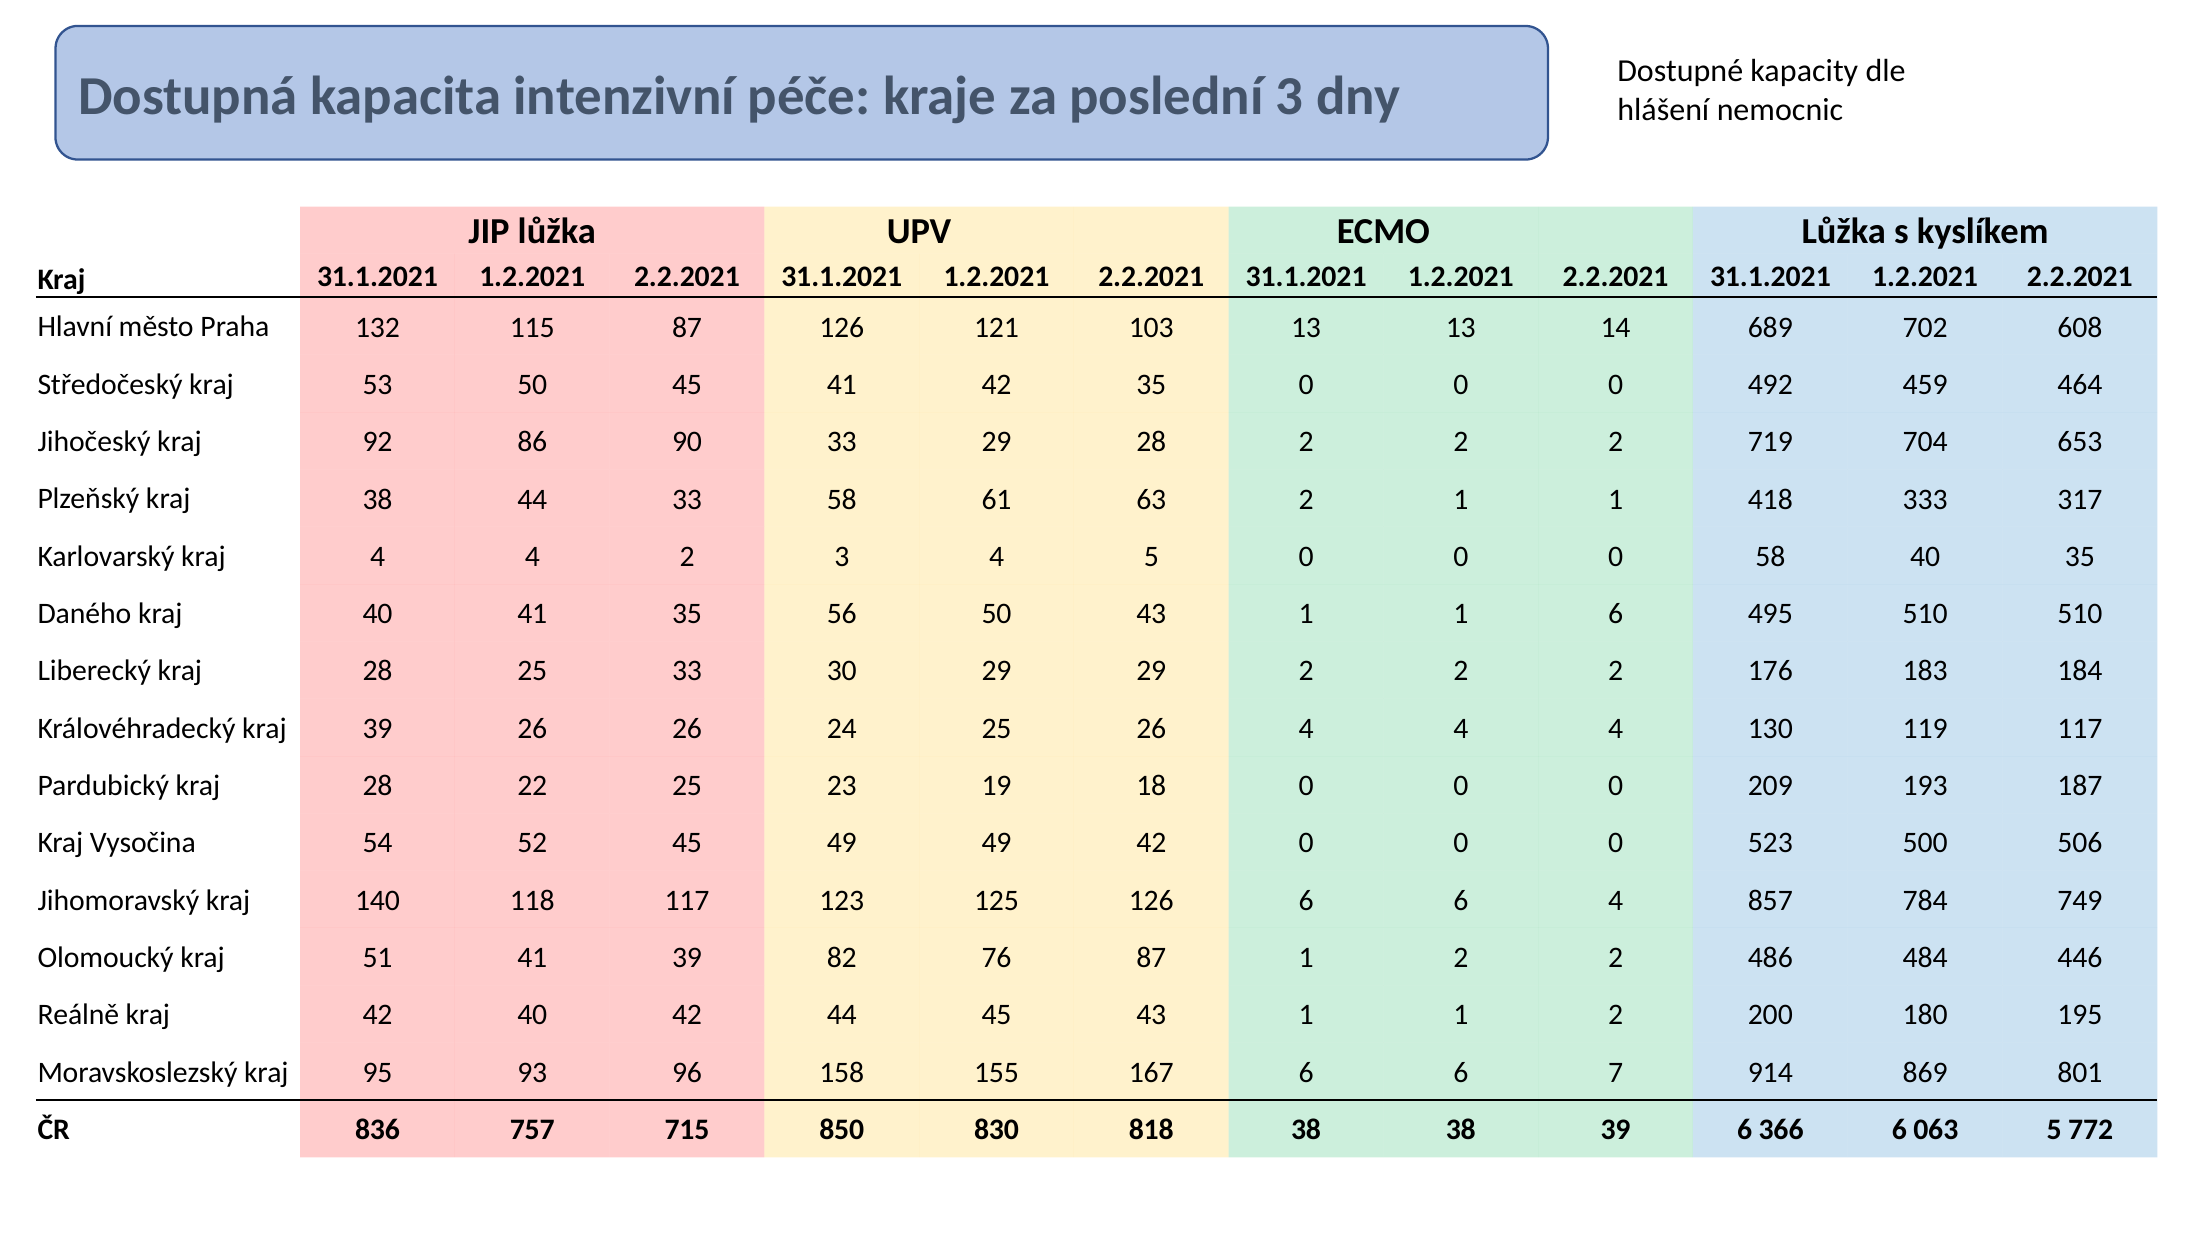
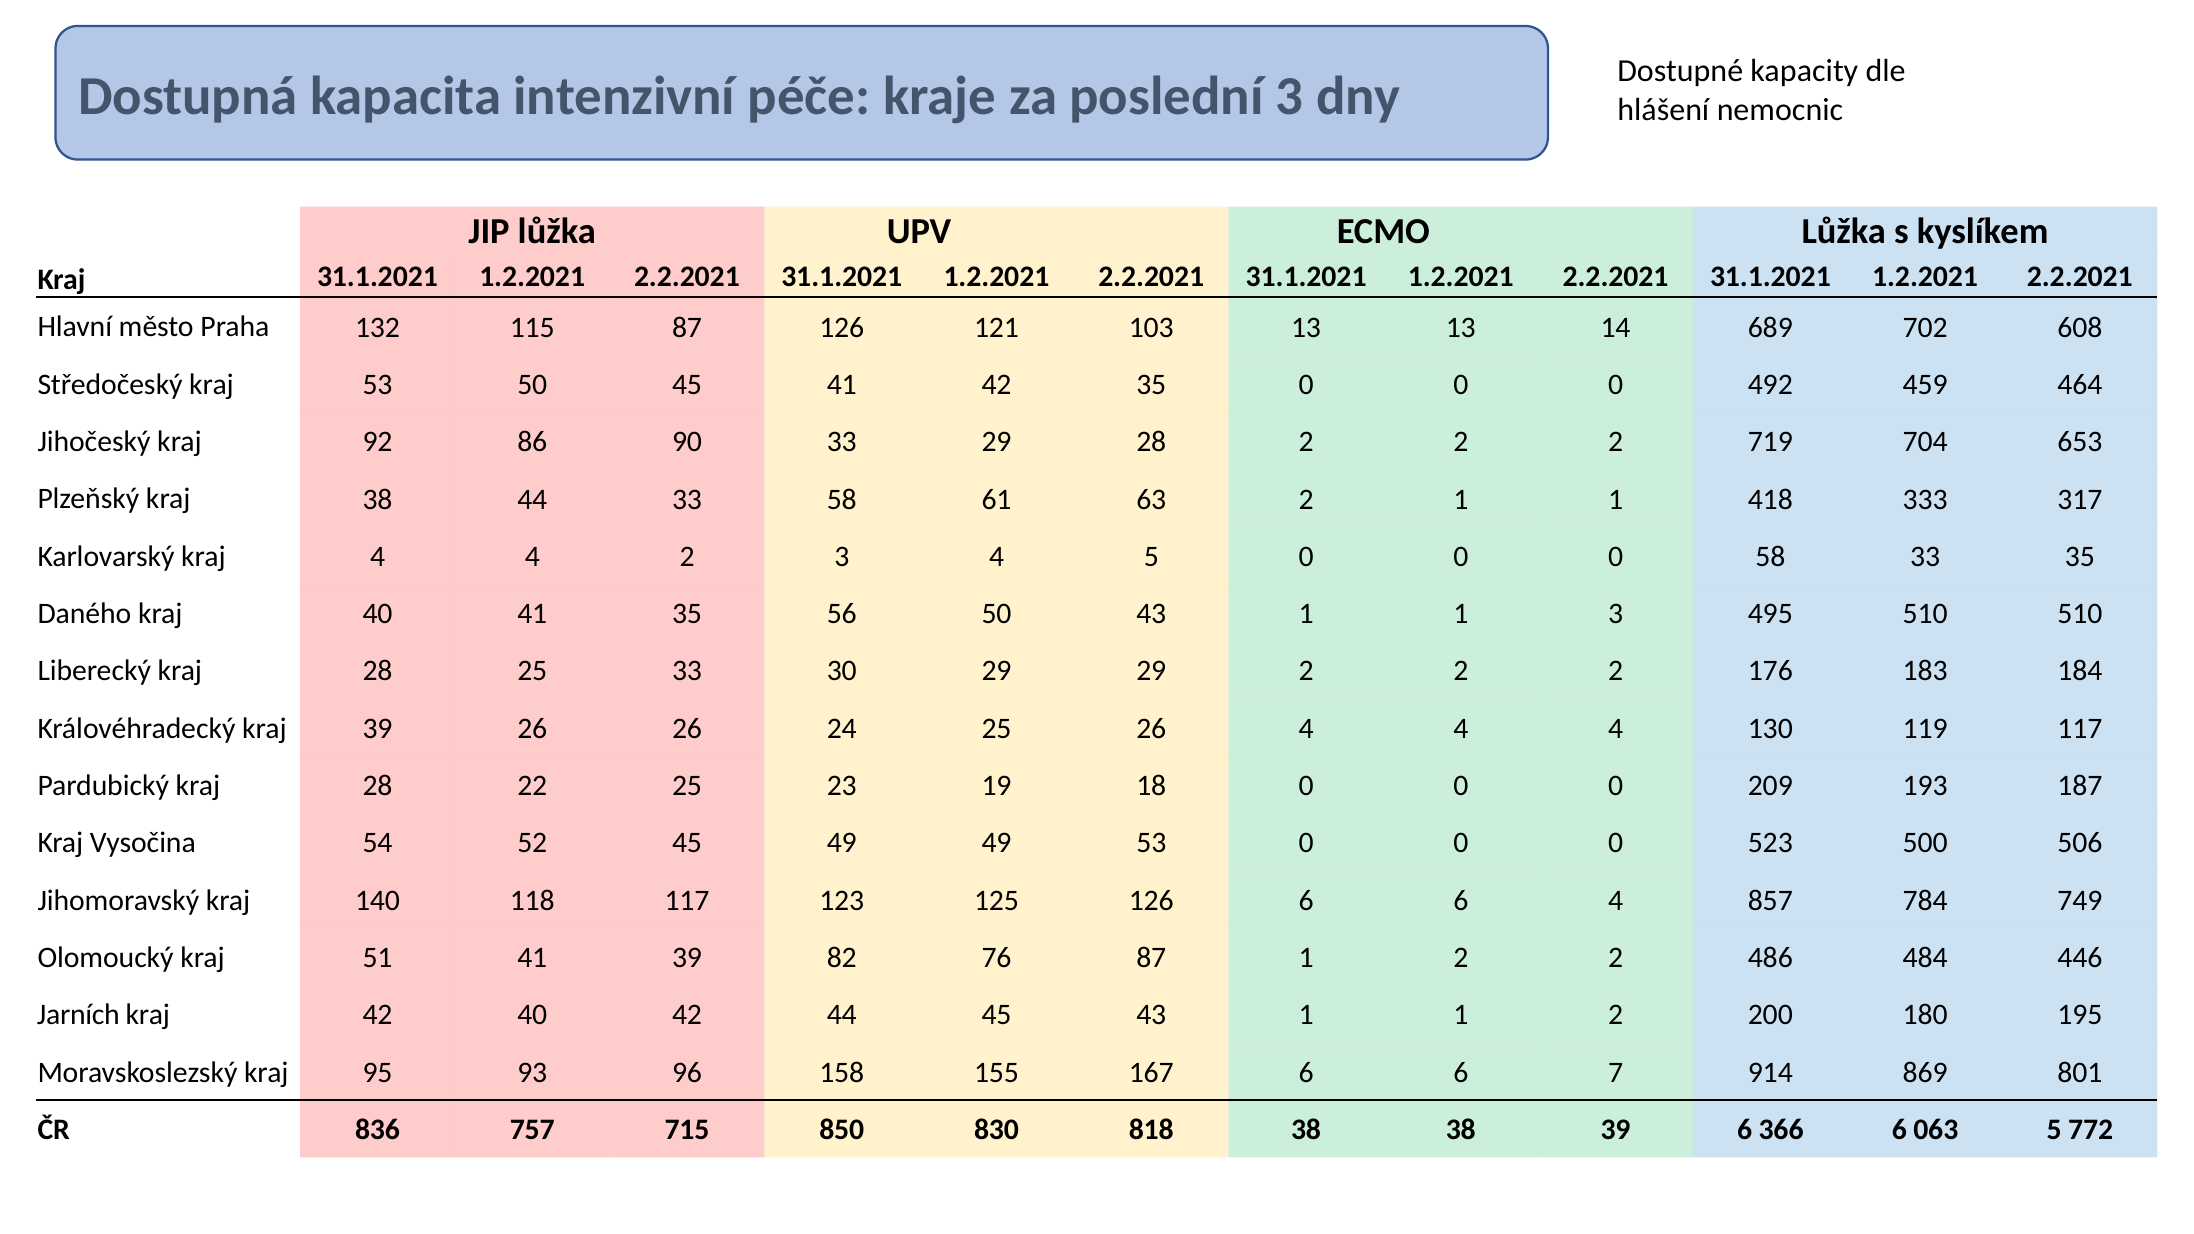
58 40: 40 -> 33
1 6: 6 -> 3
49 42: 42 -> 53
Reálně: Reálně -> Jarních
